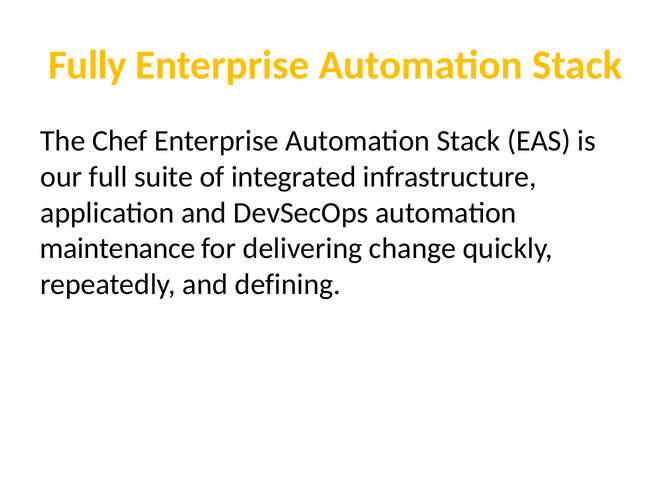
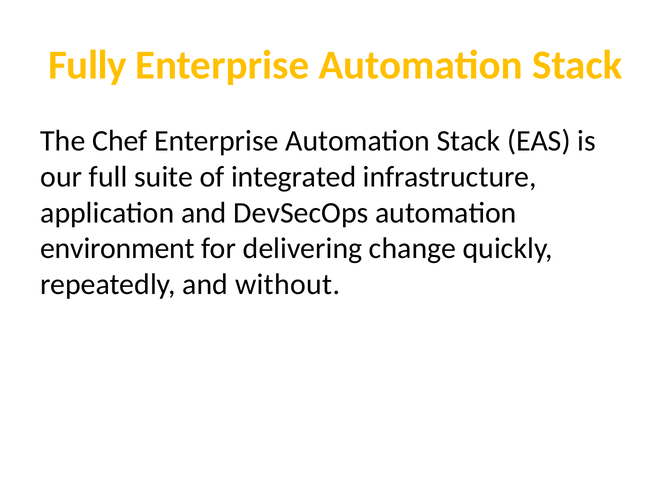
maintenance: maintenance -> environment
defining: defining -> without
